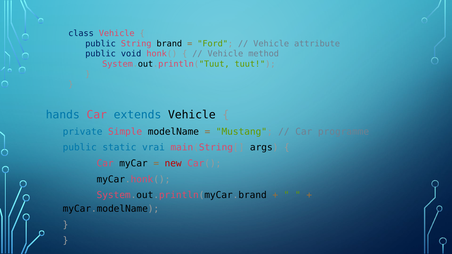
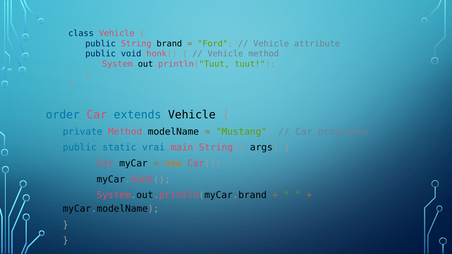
hands: hands -> order
private Simple: Simple -> Method
new colour: red -> orange
